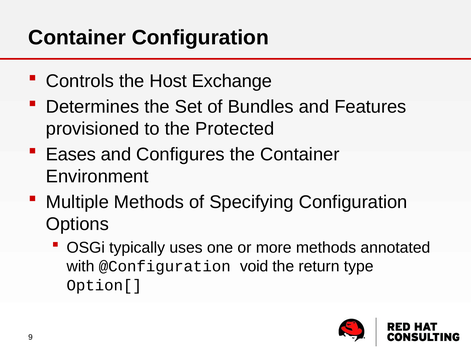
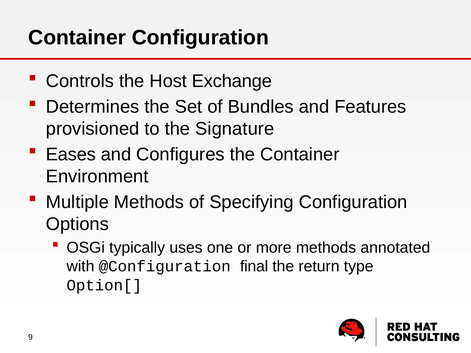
Protected: Protected -> Signature
void: void -> final
